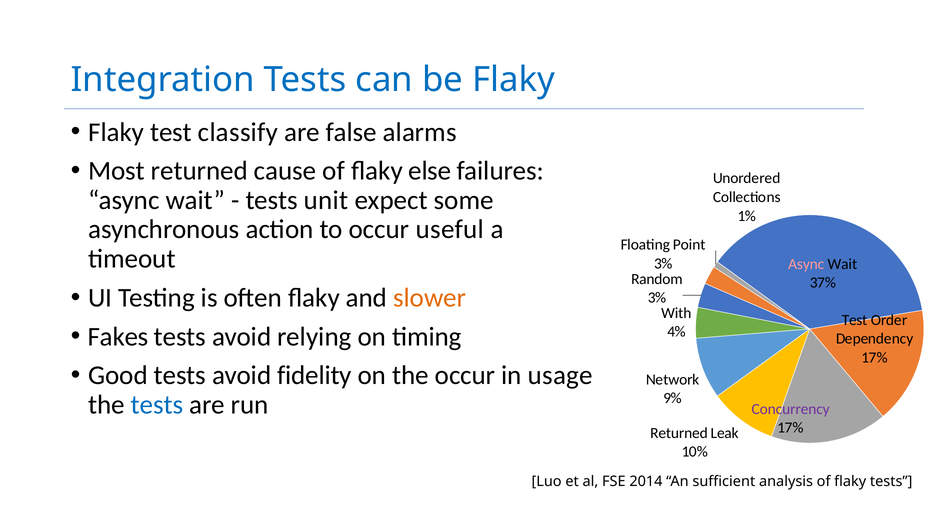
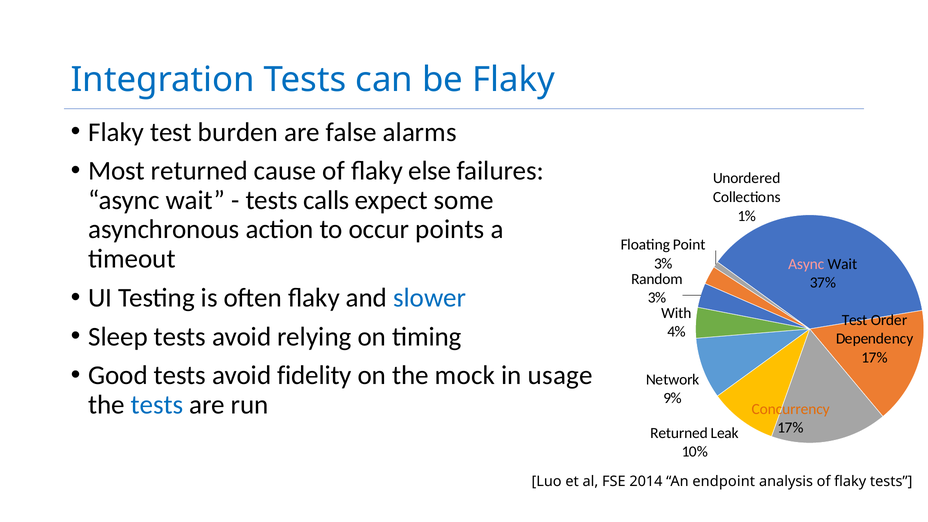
classify: classify -> burden
unit: unit -> calls
useful: useful -> points
slower colour: orange -> blue
Fakes: Fakes -> Sleep
the occur: occur -> mock
Concurrency colour: purple -> orange
sufficient: sufficient -> endpoint
